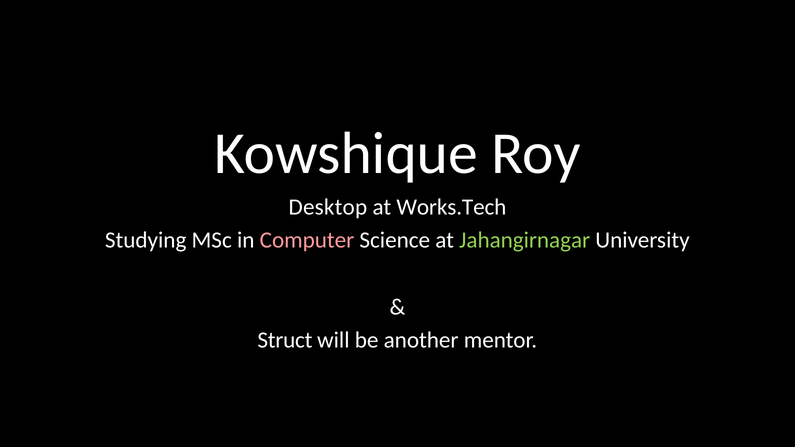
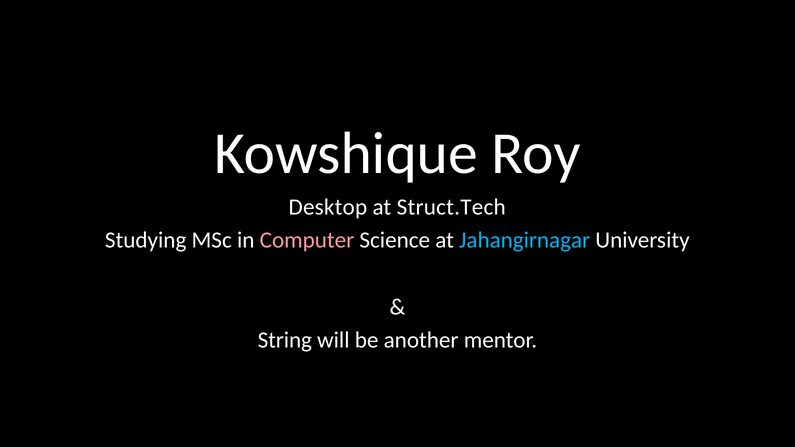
Works.Tech: Works.Tech -> Struct.Tech
Jahangirnagar colour: light green -> light blue
Struct: Struct -> String
